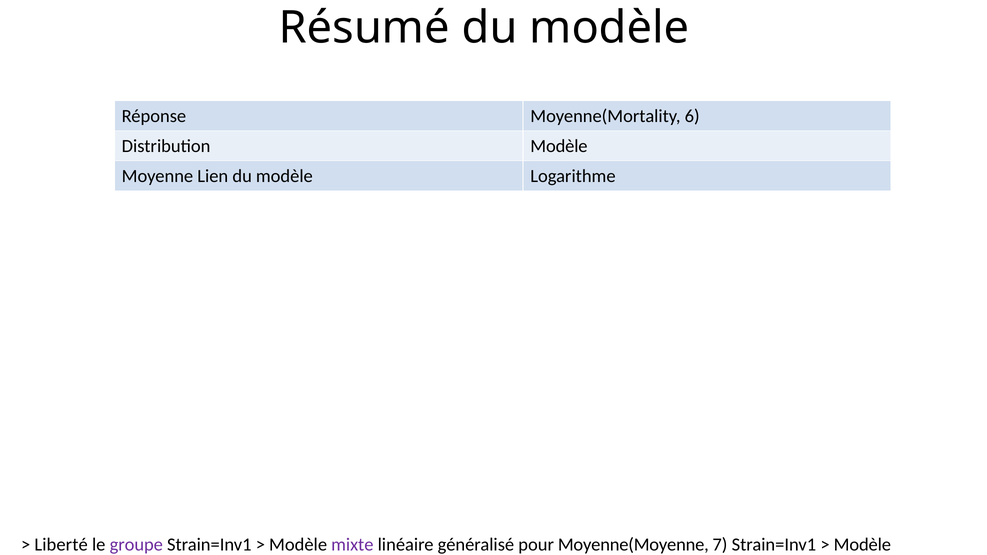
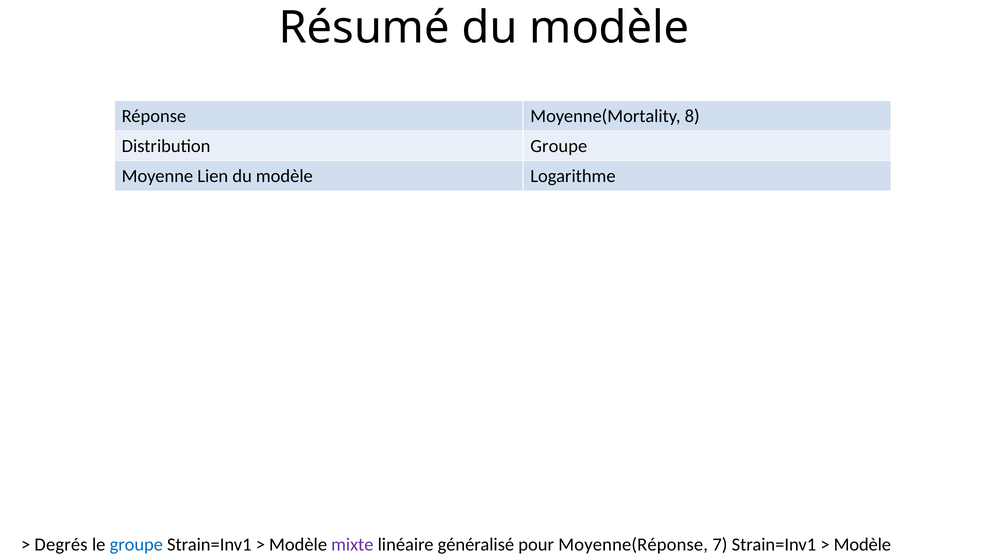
6: 6 -> 8
Distribution Modèle: Modèle -> Groupe
Liberté: Liberté -> Degrés
groupe at (136, 545) colour: purple -> blue
Moyenne(Moyenne: Moyenne(Moyenne -> Moyenne(Réponse
